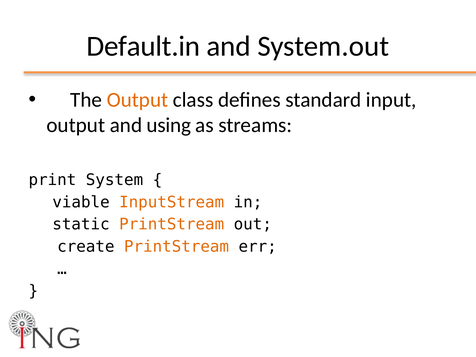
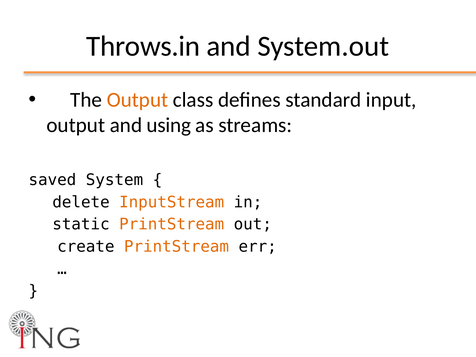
Default.in: Default.in -> Throws.in
print: print -> saved
viable: viable -> delete
